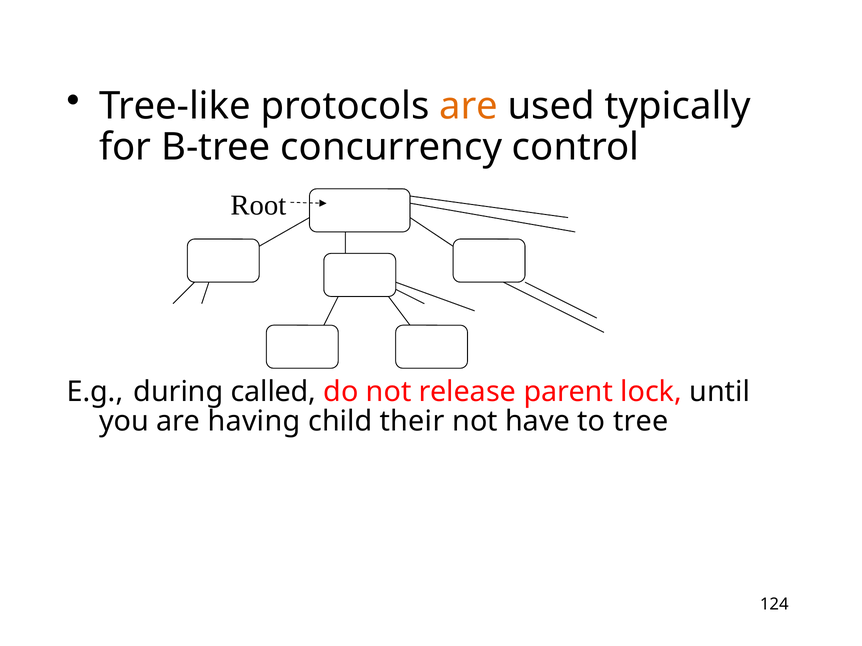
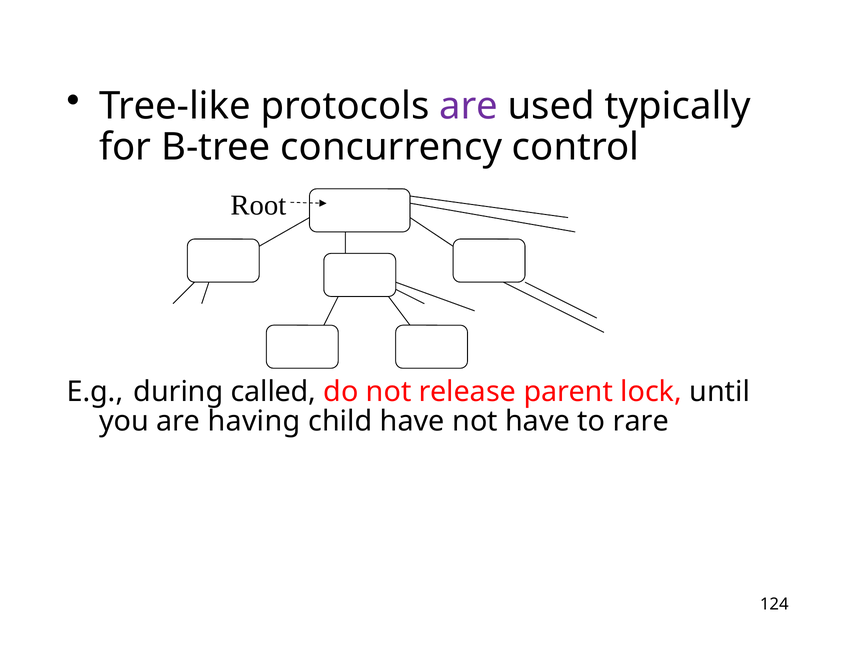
are at (469, 106) colour: orange -> purple
child their: their -> have
tree: tree -> rare
